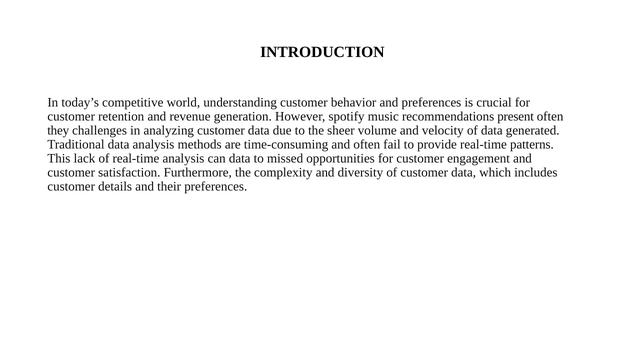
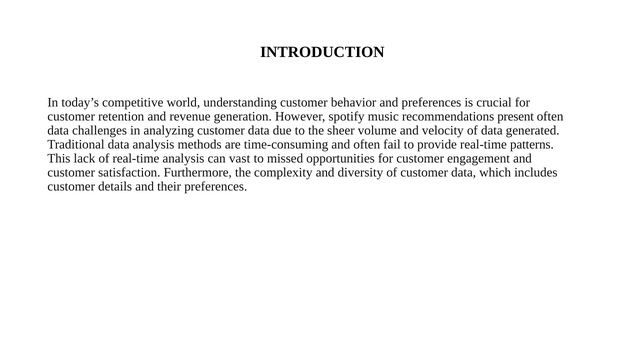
they at (58, 130): they -> data
can data: data -> vast
